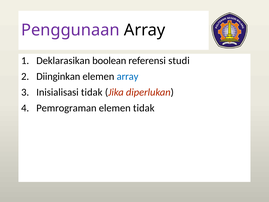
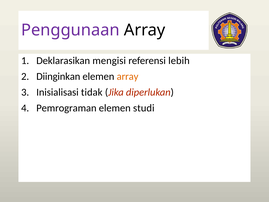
boolean: boolean -> mengisi
studi: studi -> lebih
array at (128, 76) colour: blue -> orange
elemen tidak: tidak -> studi
